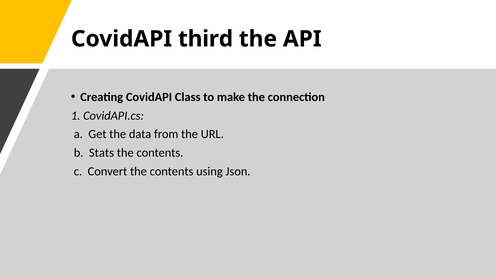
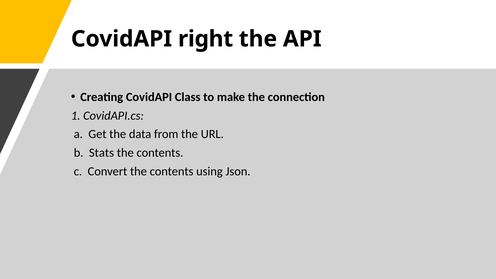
third: third -> right
